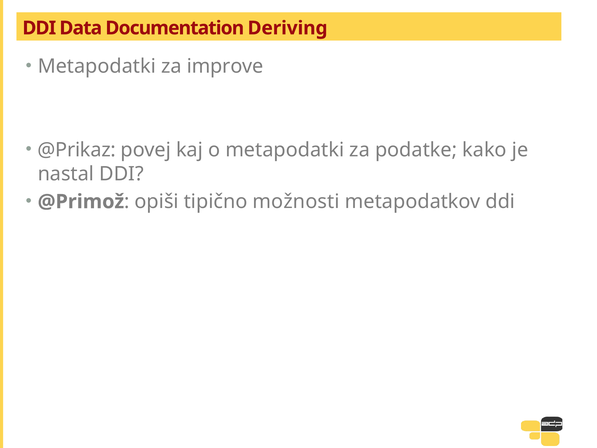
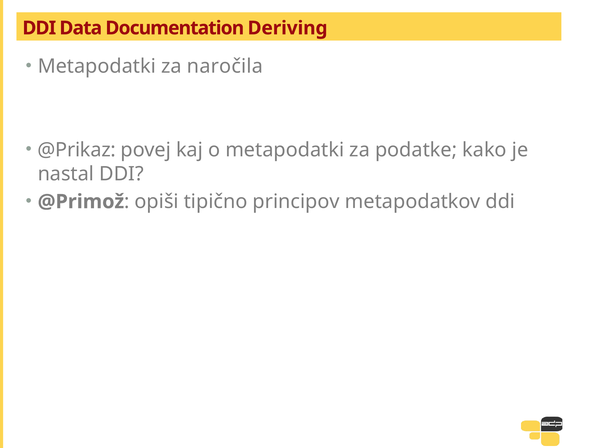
improve: improve -> naročila
možnosti: možnosti -> principov
